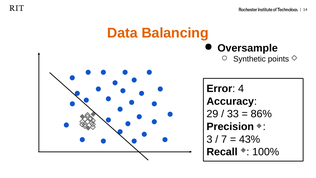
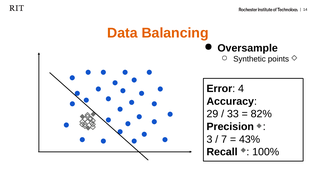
86%: 86% -> 82%
